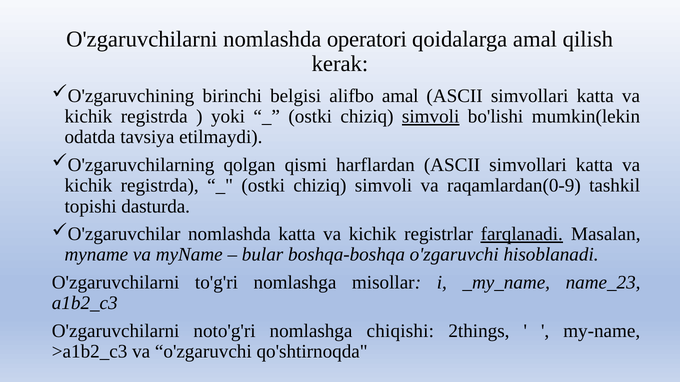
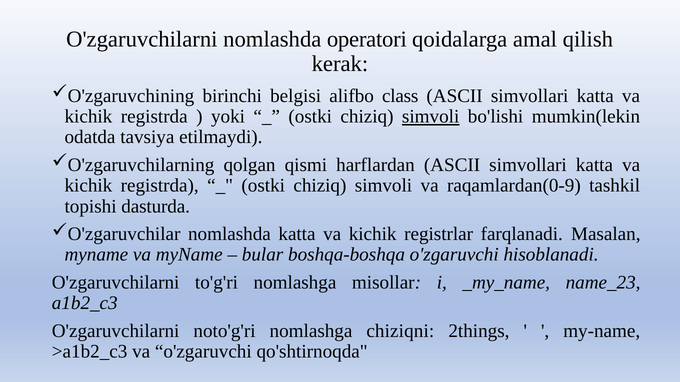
alifbo amal: amal -> class
farqlanadi underline: present -> none
chiqishi: chiqishi -> chiziqni
